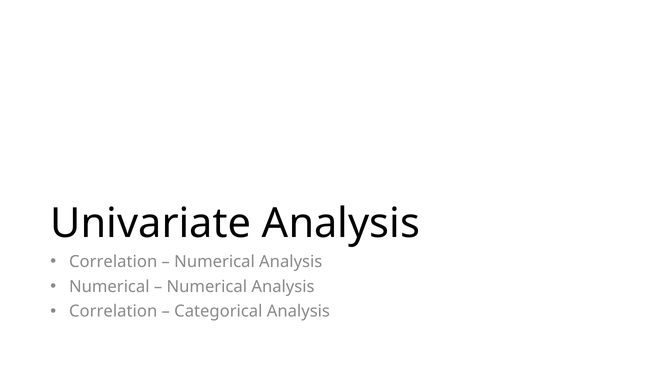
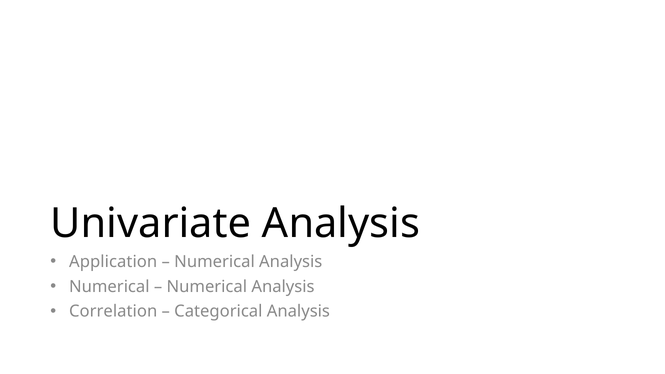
Correlation at (113, 262): Correlation -> Application
